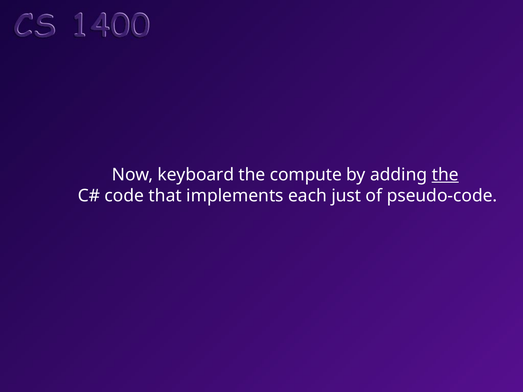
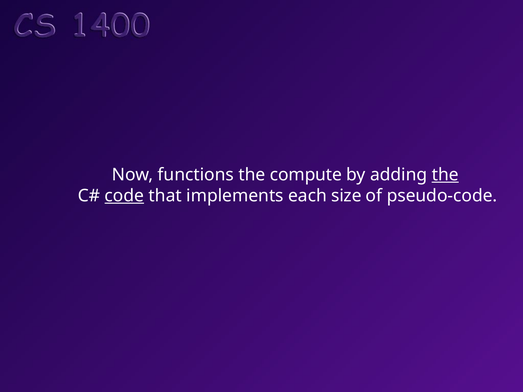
keyboard: keyboard -> functions
code underline: none -> present
just: just -> size
